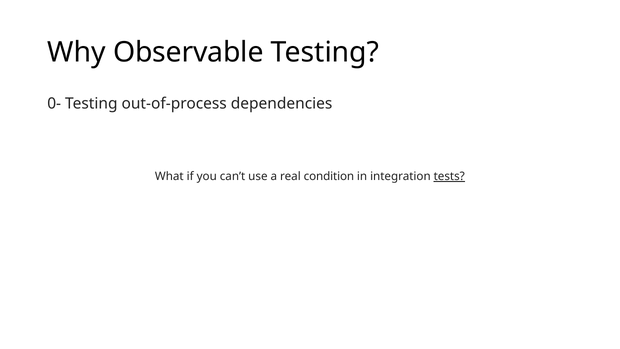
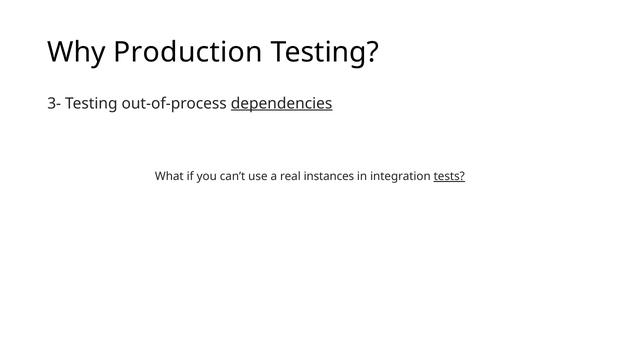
Observable: Observable -> Production
0-: 0- -> 3-
dependencies underline: none -> present
condition: condition -> instances
